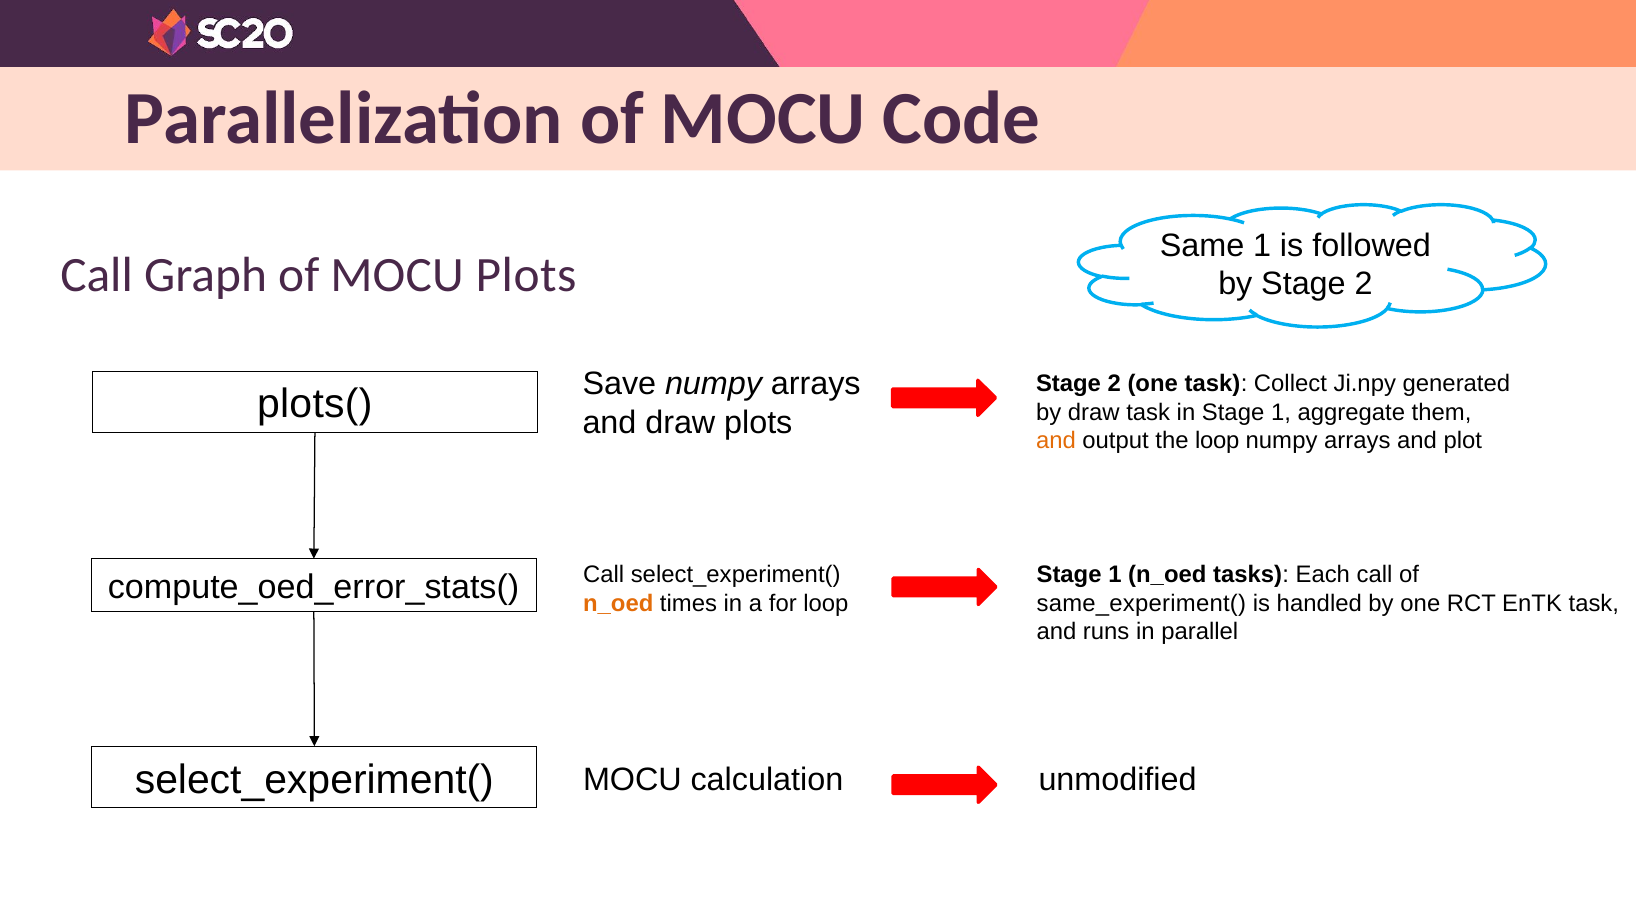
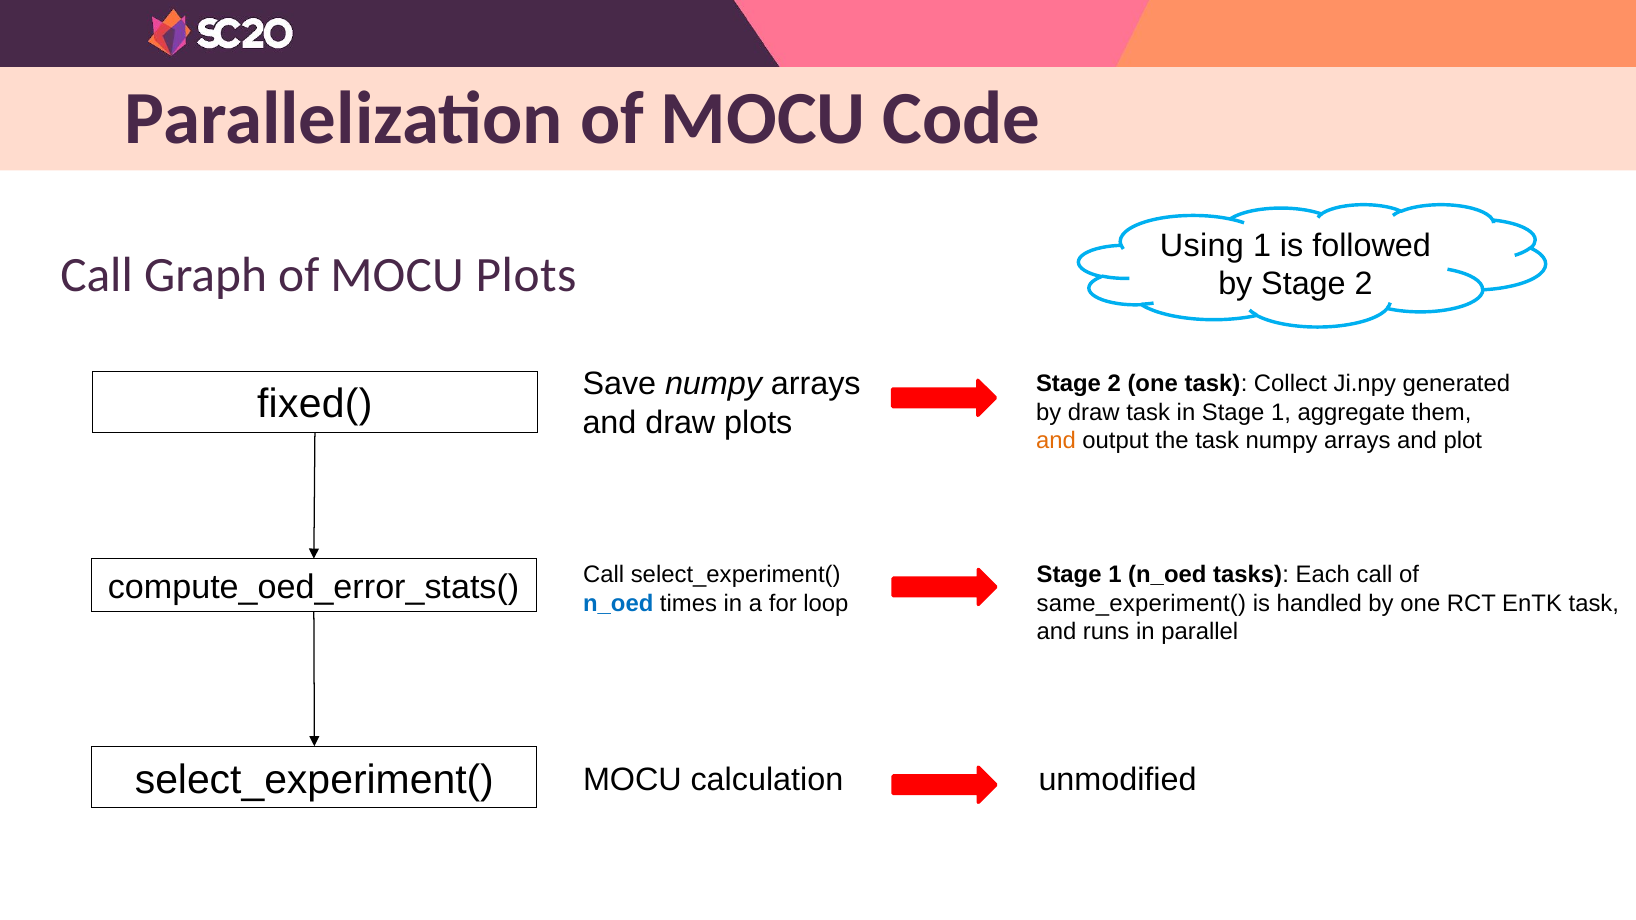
Same: Same -> Using
plots(: plots( -> fixed(
the loop: loop -> task
n_oed at (618, 603) colour: orange -> blue
